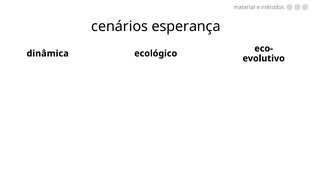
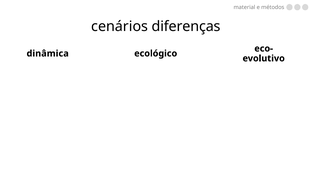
esperança: esperança -> diferenças
